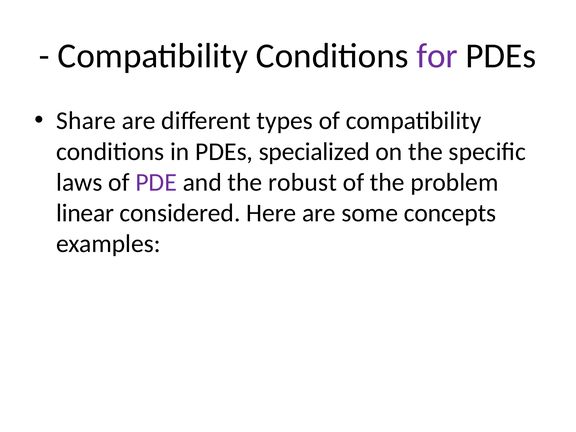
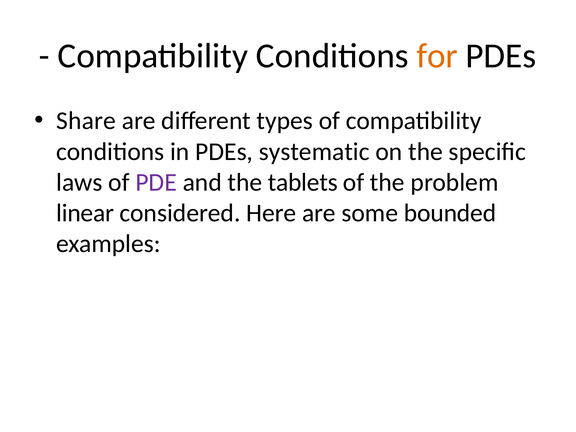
for colour: purple -> orange
specialized: specialized -> systematic
robust: robust -> tablets
concepts: concepts -> bounded
